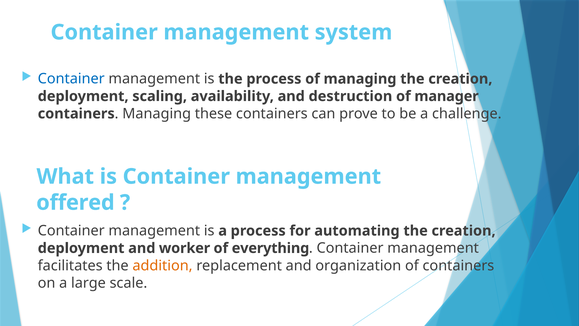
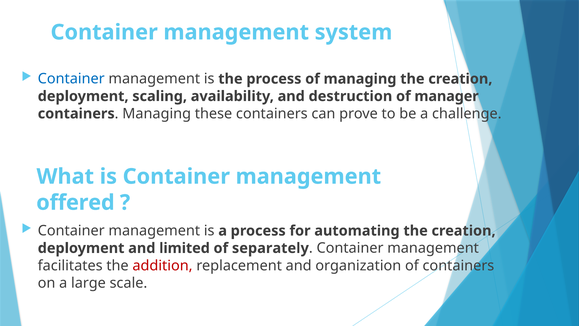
worker: worker -> limited
everything: everything -> separately
addition colour: orange -> red
